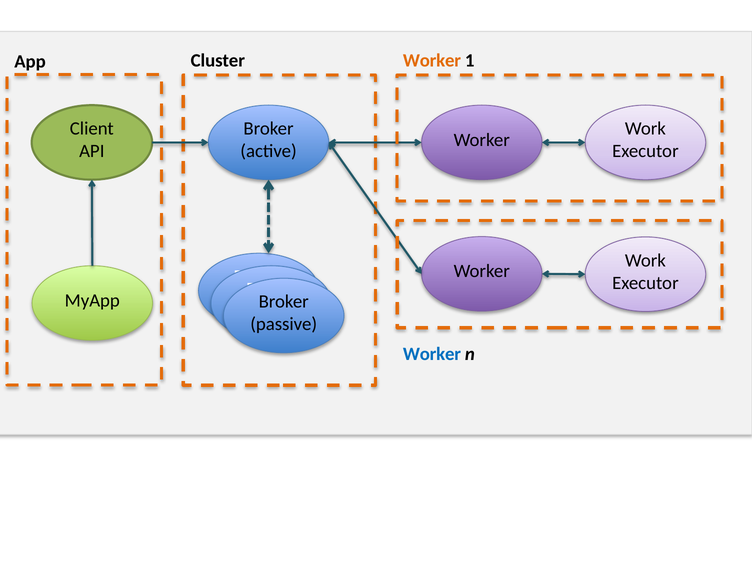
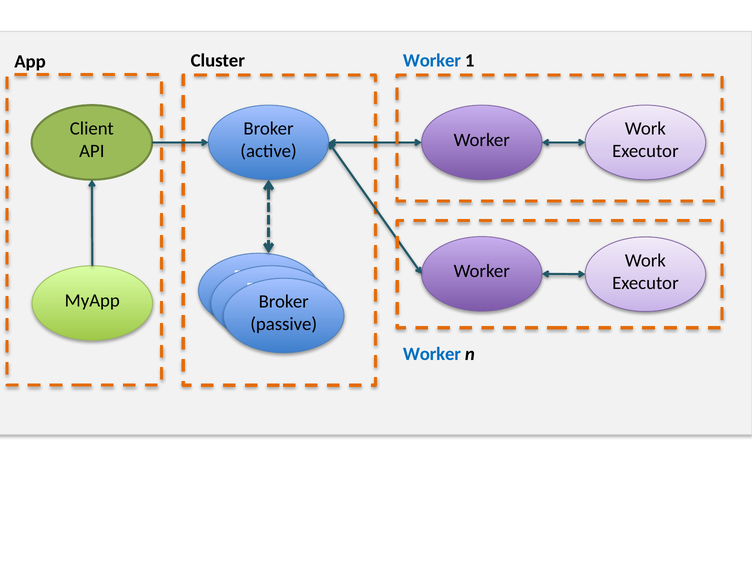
Worker at (432, 61) colour: orange -> blue
